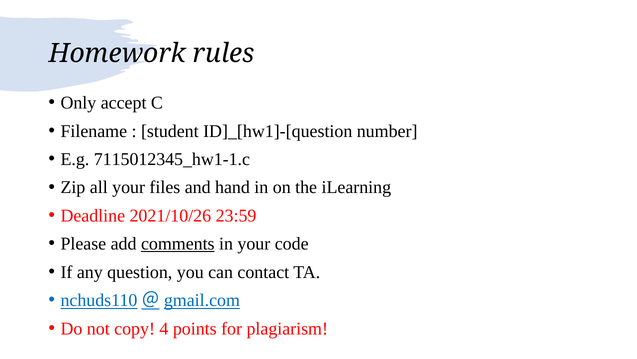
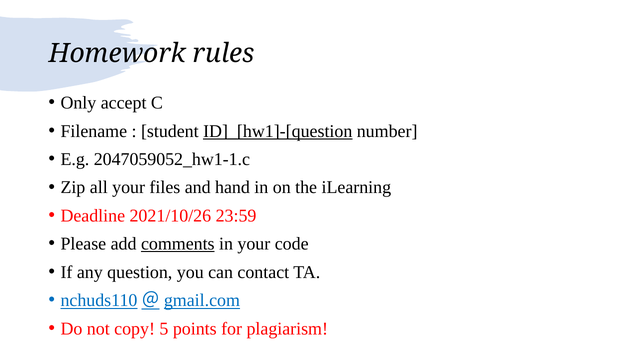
ID]_[hw1]-[question underline: none -> present
7115012345_hw1-1.c: 7115012345_hw1-1.c -> 2047059052_hw1-1.c
4: 4 -> 5
